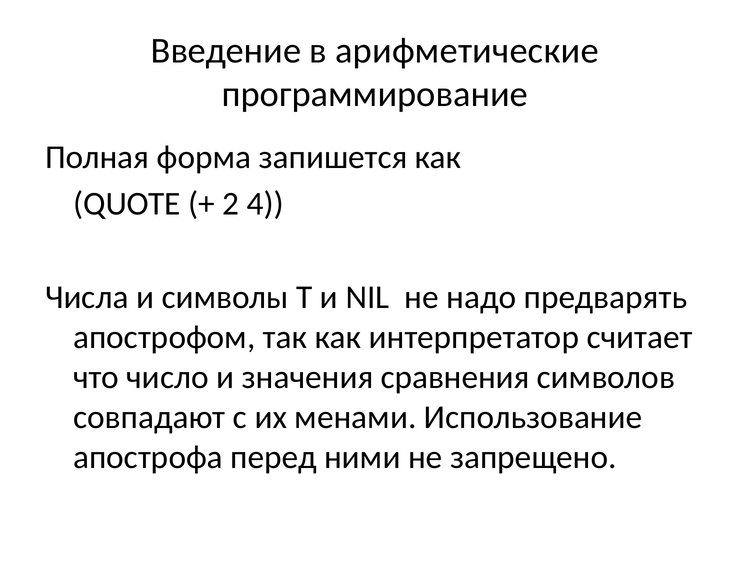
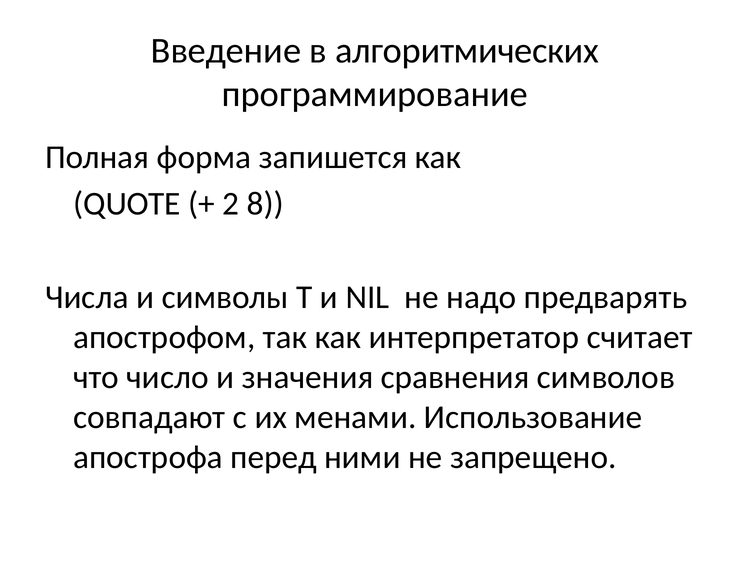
арифметические: арифметические -> алгоритмических
4: 4 -> 8
